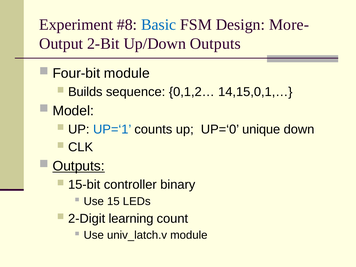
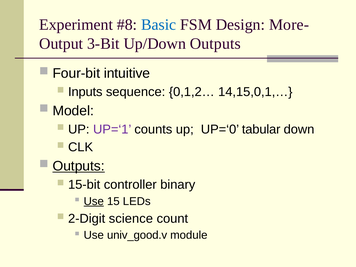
2-Bit: 2-Bit -> 3-Bit
Four-bit module: module -> intuitive
Builds: Builds -> Inputs
UP=‘1 colour: blue -> purple
unique: unique -> tabular
Use at (94, 201) underline: none -> present
learning: learning -> science
univ_latch.v: univ_latch.v -> univ_good.v
